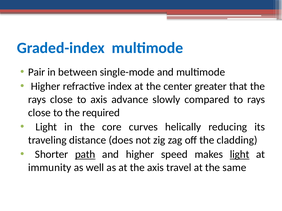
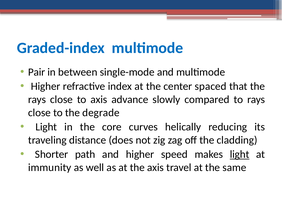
greater: greater -> spaced
required: required -> degrade
path underline: present -> none
